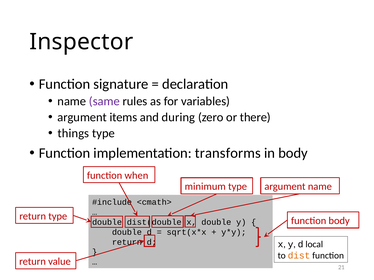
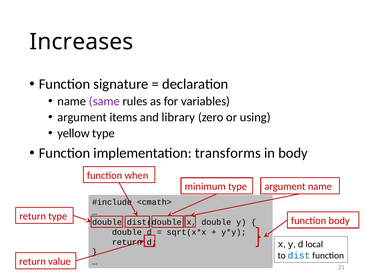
Inspector: Inspector -> Increases
during: during -> library
there: there -> using
things: things -> yellow
dist colour: orange -> blue
